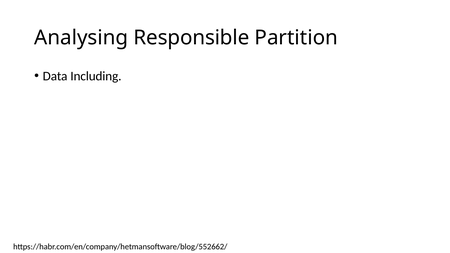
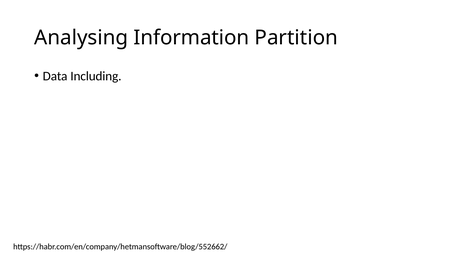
Responsible: Responsible -> Information
